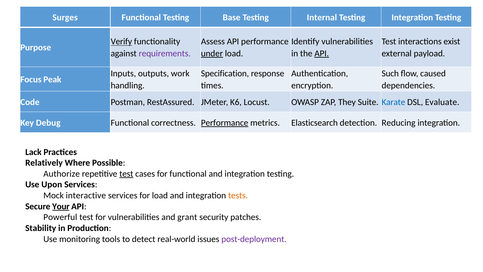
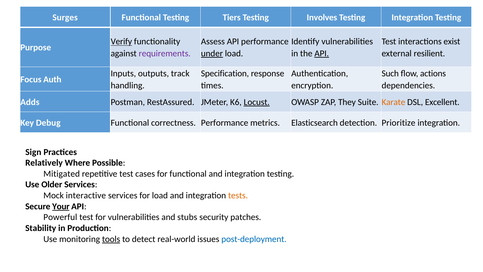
Base: Base -> Tiers
Internal: Internal -> Involves
payload: payload -> resilient
work: work -> track
caused: caused -> actions
Peak: Peak -> Auth
Code: Code -> Adds
Locust underline: none -> present
Karate colour: blue -> orange
Evaluate: Evaluate -> Excellent
Performance at (225, 123) underline: present -> none
Reducing: Reducing -> Prioritize
Lack: Lack -> Sign
Authorize: Authorize -> Mitigated
test at (126, 174) underline: present -> none
Upon: Upon -> Older
grant: grant -> stubs
tools underline: none -> present
post-deployment colour: purple -> blue
